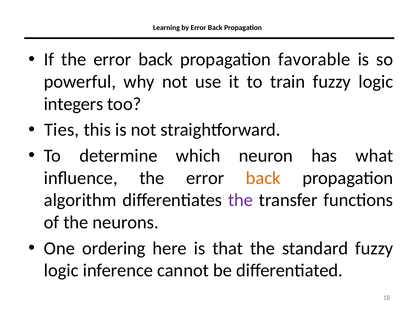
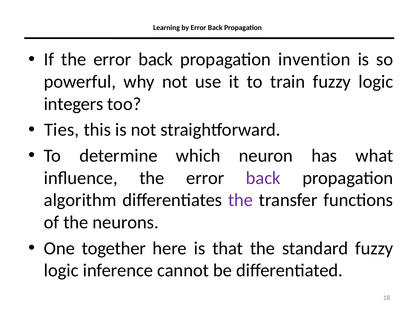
favorable: favorable -> invention
back at (263, 178) colour: orange -> purple
ordering: ordering -> together
